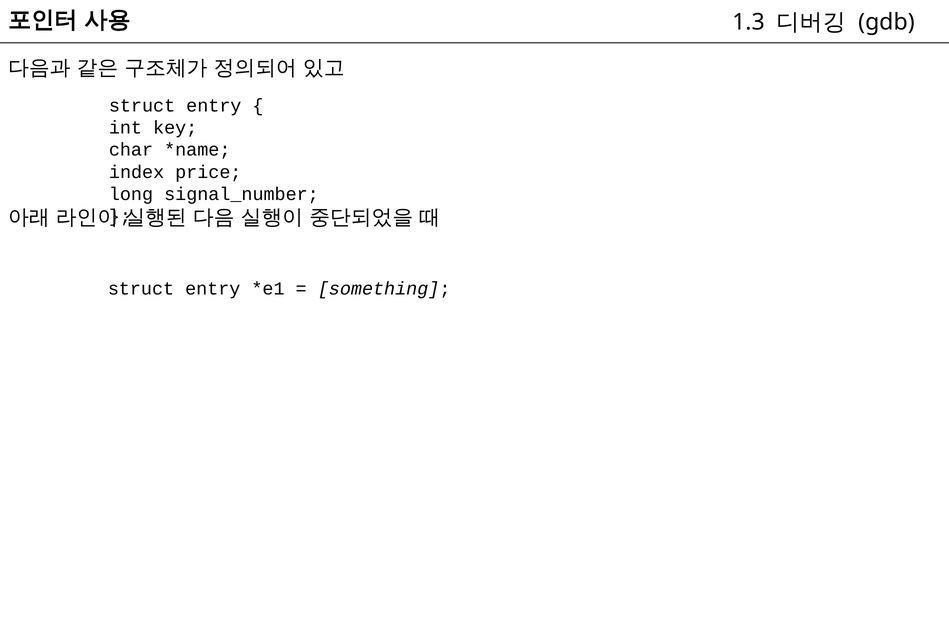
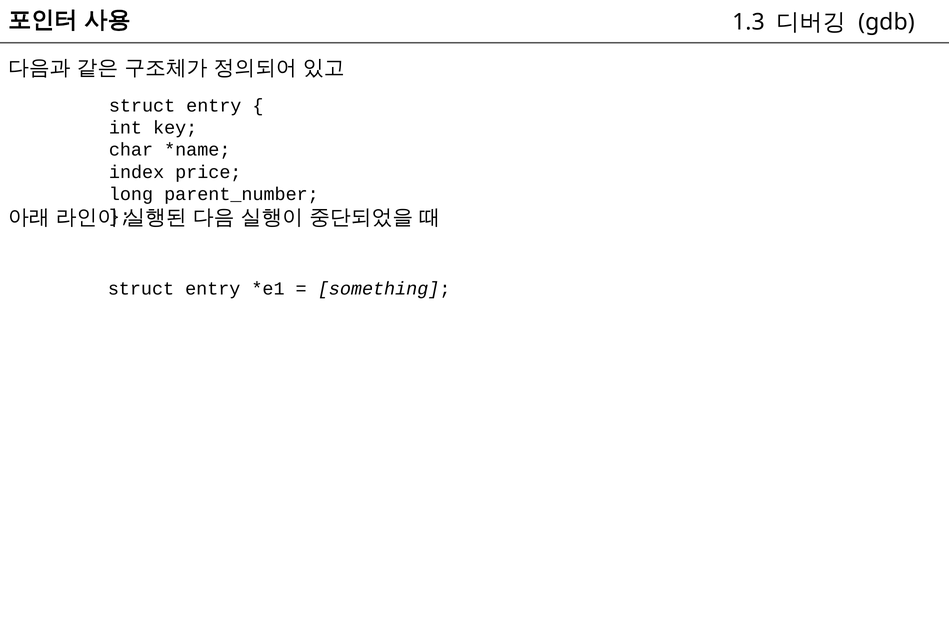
signal_number: signal_number -> parent_number
